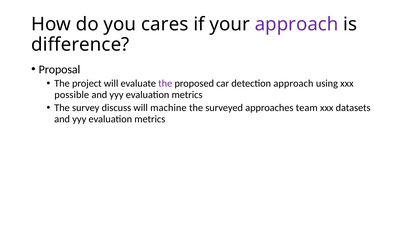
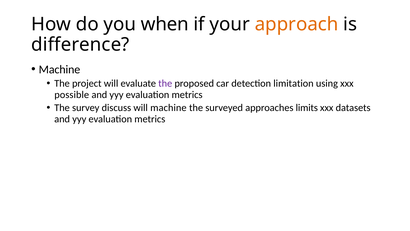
cares: cares -> when
approach at (297, 24) colour: purple -> orange
Proposal at (60, 69): Proposal -> Machine
detection approach: approach -> limitation
team: team -> limits
